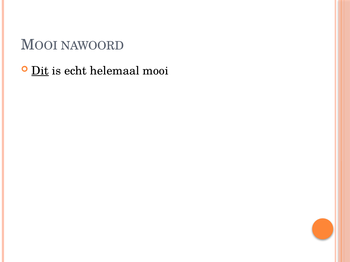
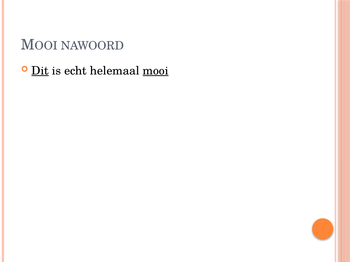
mooi underline: none -> present
